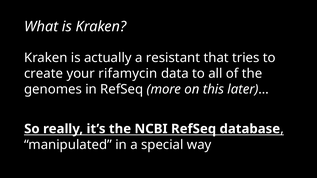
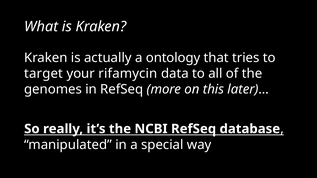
resistant: resistant -> ontology
create: create -> target
